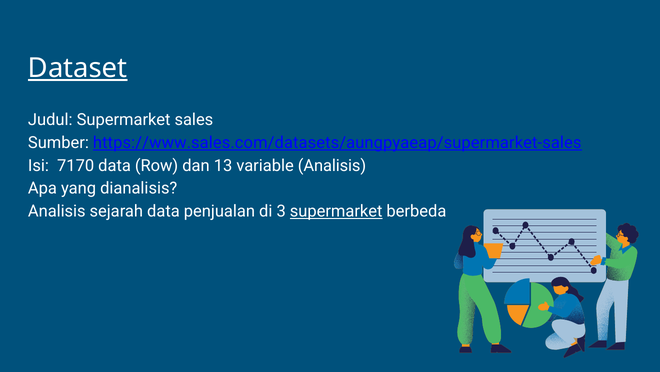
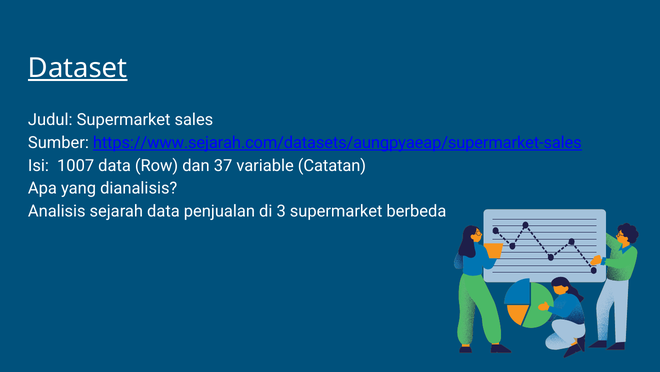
https://www.sales.com/datasets/aungpyaeap/supermarket-sales: https://www.sales.com/datasets/aungpyaeap/supermarket-sales -> https://www.sejarah.com/datasets/aungpyaeap/supermarket-sales
7170: 7170 -> 1007
13: 13 -> 37
variable Analisis: Analisis -> Catatan
supermarket at (336, 211) underline: present -> none
